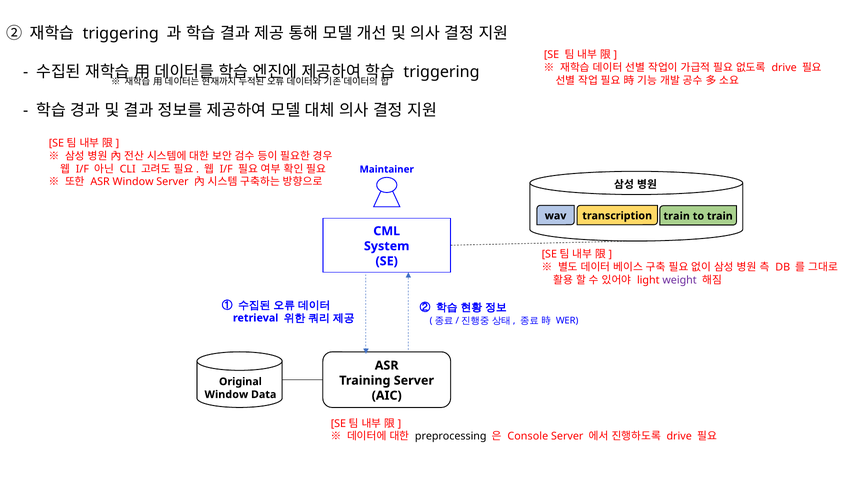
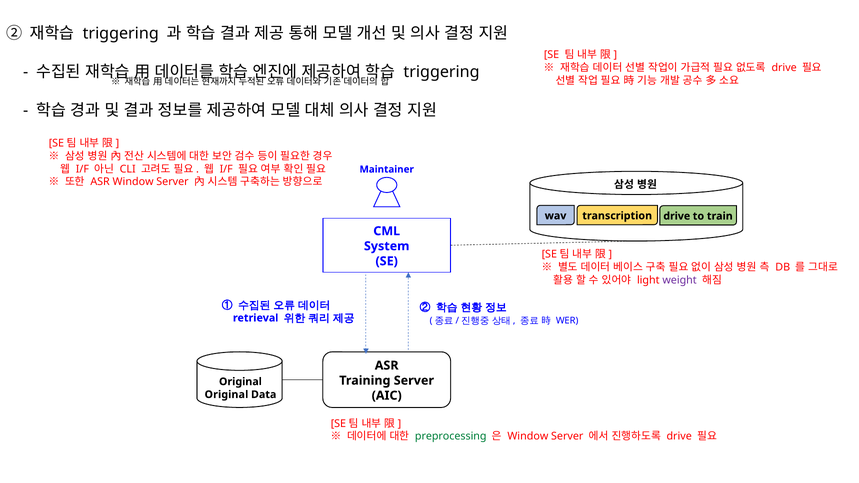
transcription train: train -> drive
Window at (226, 395): Window -> Original
preprocessing colour: black -> green
Console at (528, 437): Console -> Window
